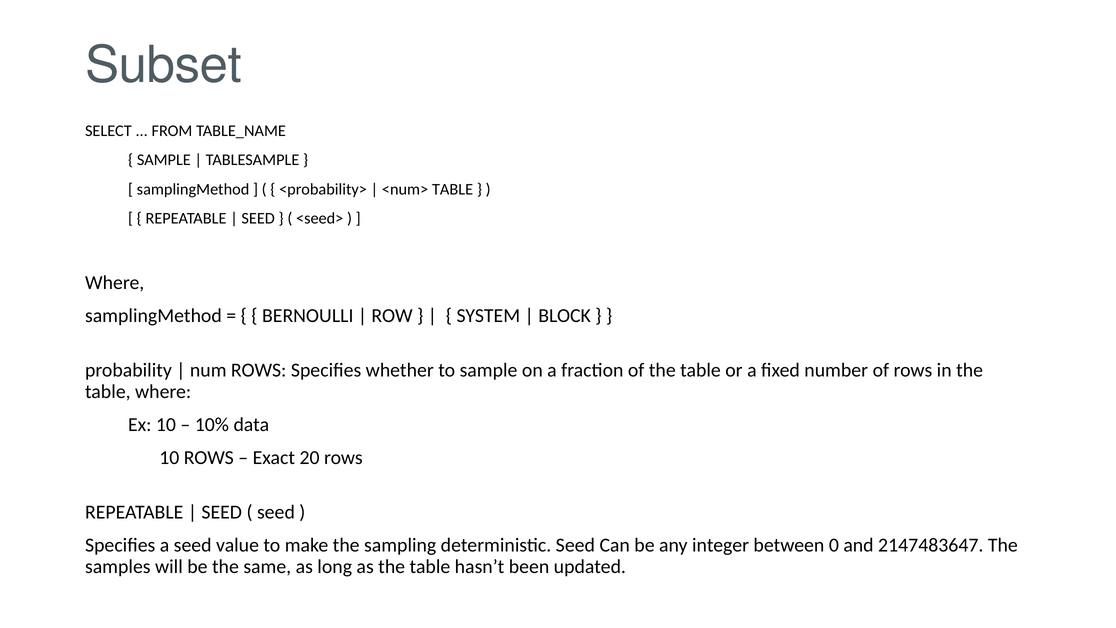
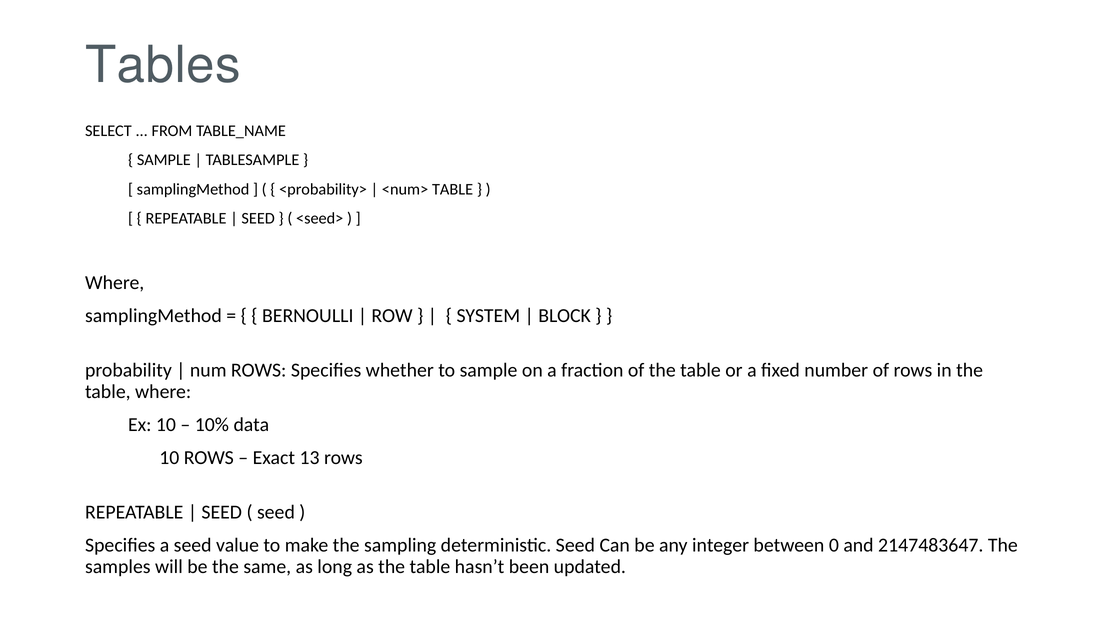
Subset: Subset -> Tables
20: 20 -> 13
